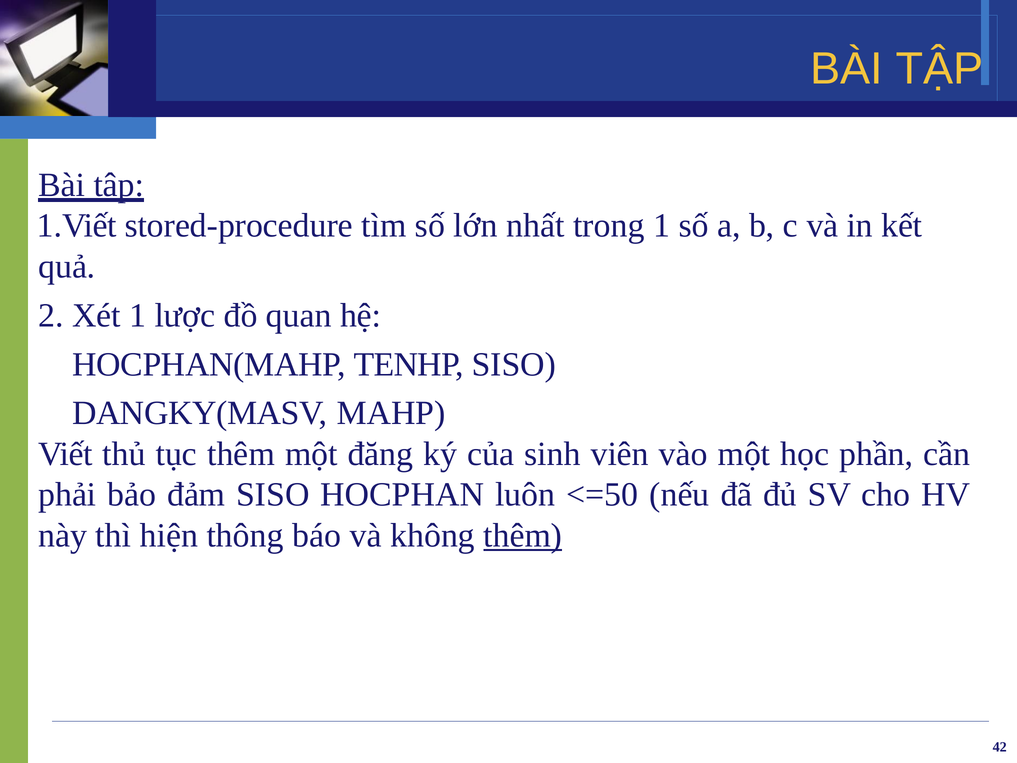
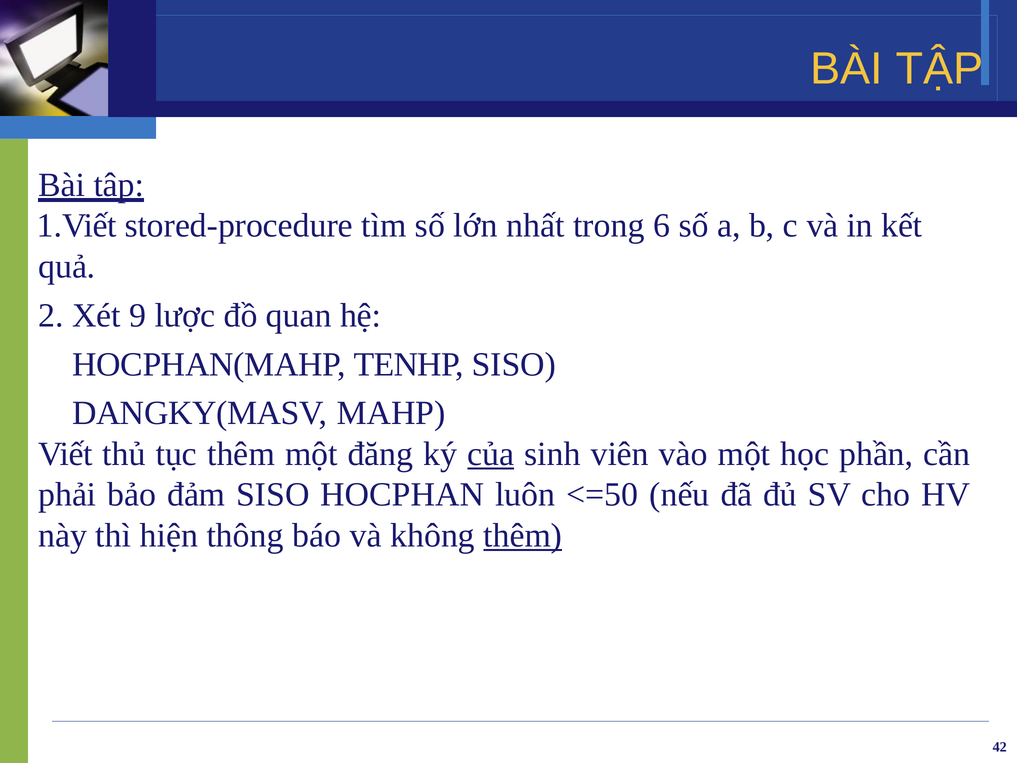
trong 1: 1 -> 6
1 at (138, 315): 1 -> 9
của underline: none -> present
